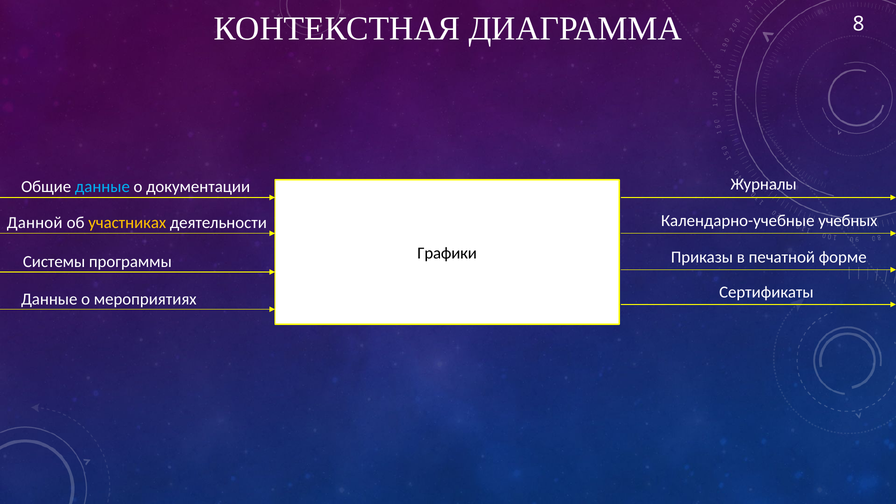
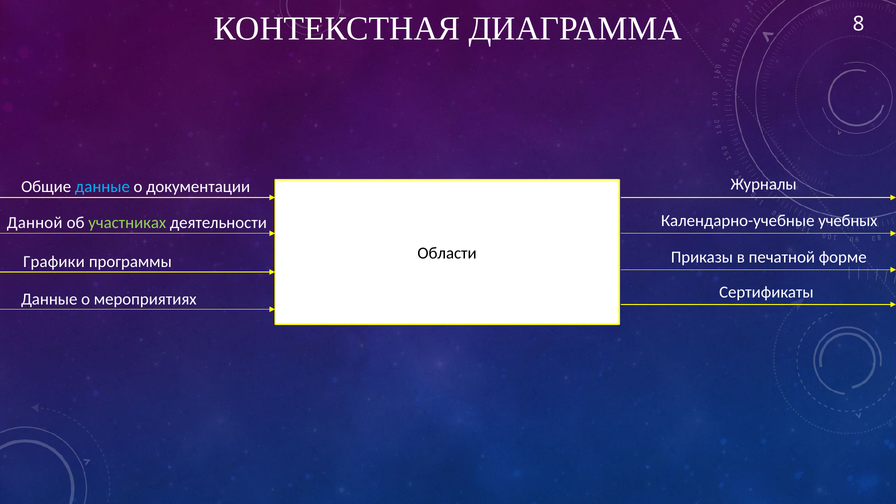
участниках colour: yellow -> light green
Графики: Графики -> Области
Системы: Системы -> Графики
